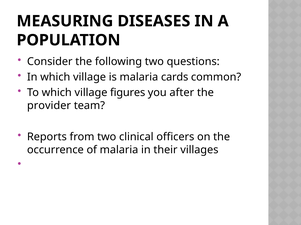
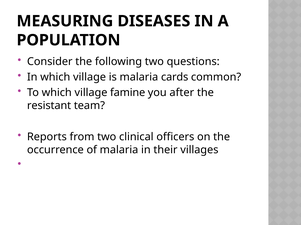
figures: figures -> famine
provider: provider -> resistant
